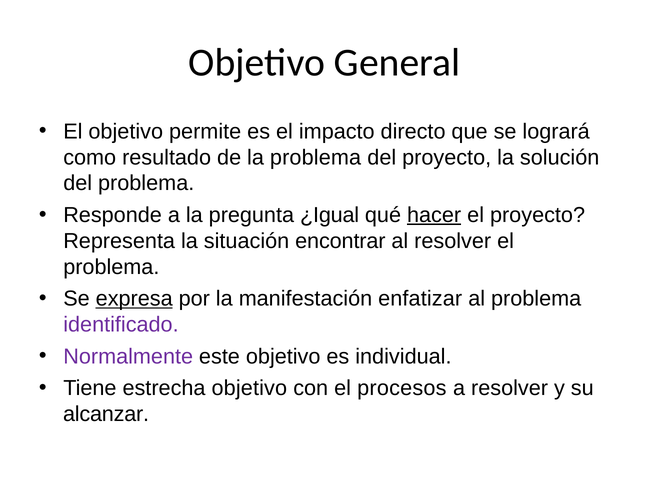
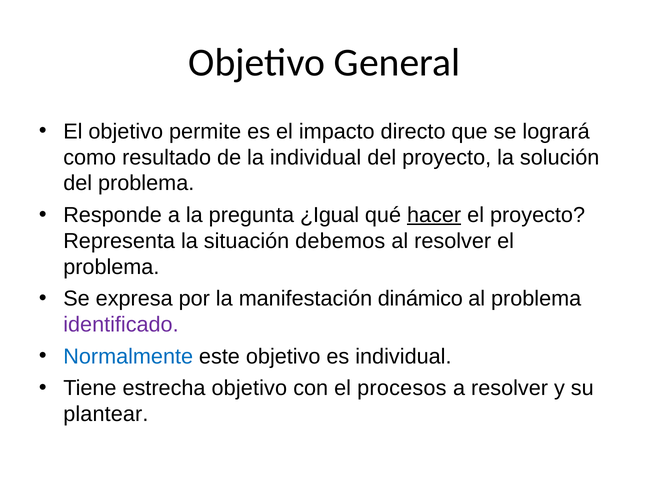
la problema: problema -> individual
encontrar: encontrar -> debemos
expresa underline: present -> none
enfatizar: enfatizar -> dinámico
Normalmente colour: purple -> blue
alcanzar: alcanzar -> plantear
